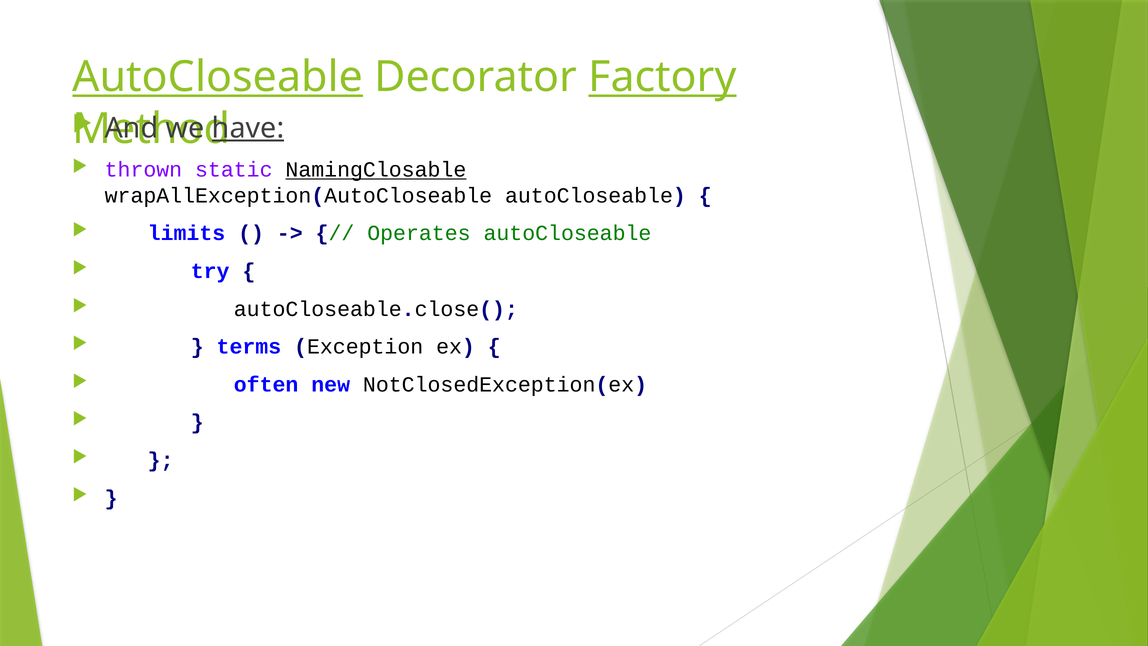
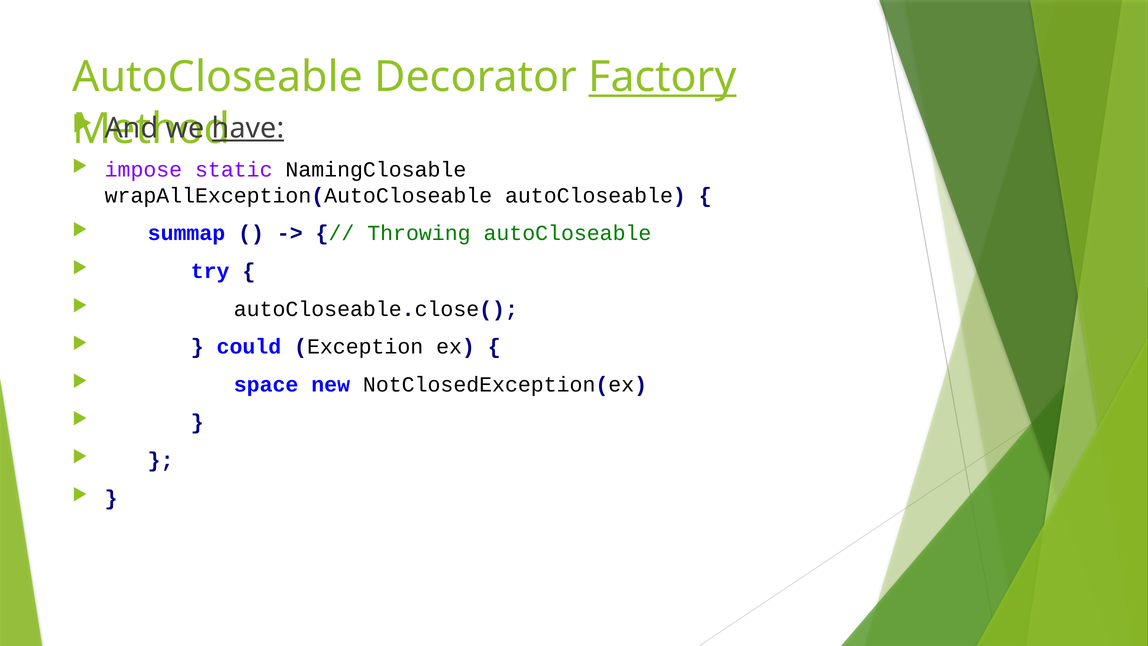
AutoCloseable at (218, 77) underline: present -> none
thrown: thrown -> impose
NamingClosable underline: present -> none
limits: limits -> summap
Operates: Operates -> Throwing
terms: terms -> could
often: often -> space
